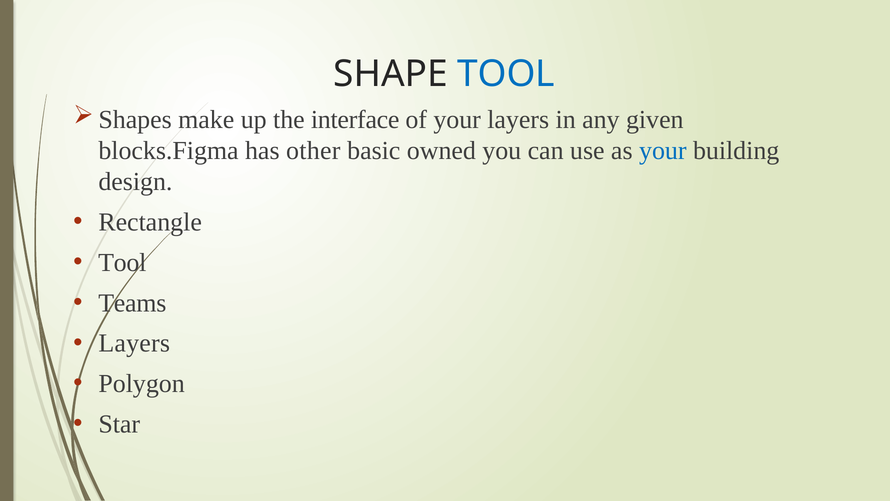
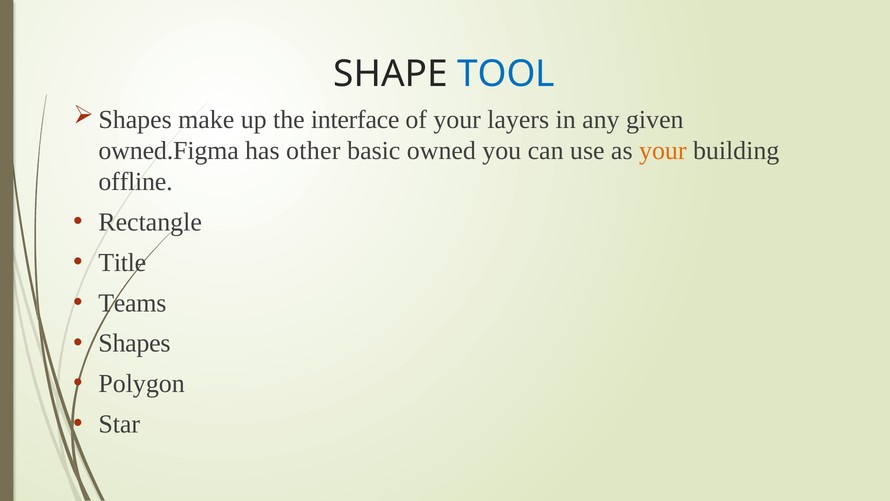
blocks.Figma: blocks.Figma -> owned.Figma
your at (663, 151) colour: blue -> orange
design: design -> offline
Tool at (122, 262): Tool -> Title
Layers at (134, 343): Layers -> Shapes
